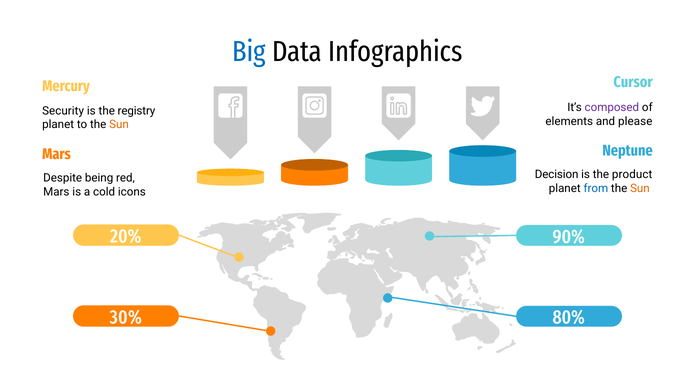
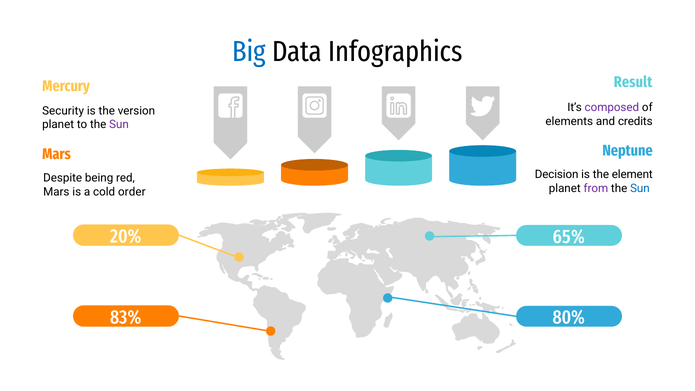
Cursor: Cursor -> Result
registry: registry -> version
please: please -> credits
Sun at (119, 125) colour: orange -> purple
product: product -> element
from colour: blue -> purple
Sun at (640, 188) colour: orange -> blue
icons: icons -> order
90%: 90% -> 65%
30%: 30% -> 83%
